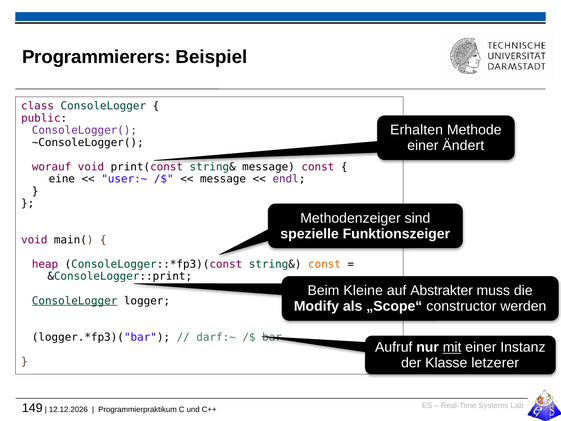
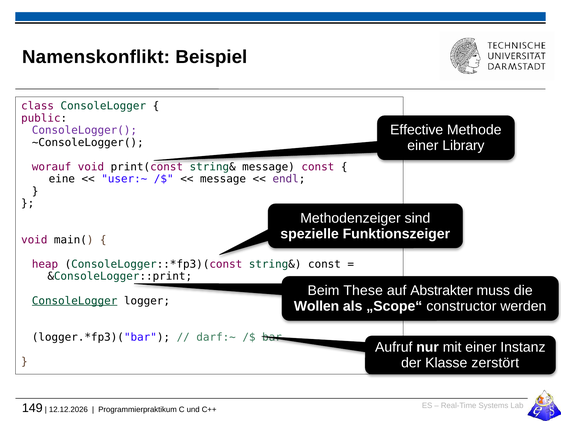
Programmierers: Programmierers -> Namenskonflikt
Erhalten: Erhalten -> Effective
Ändert: Ändert -> Library
const at (324, 264) colour: orange -> black
Kleine: Kleine -> These
Modify: Modify -> Wollen
mit underline: present -> none
letzerer: letzerer -> zerstört
